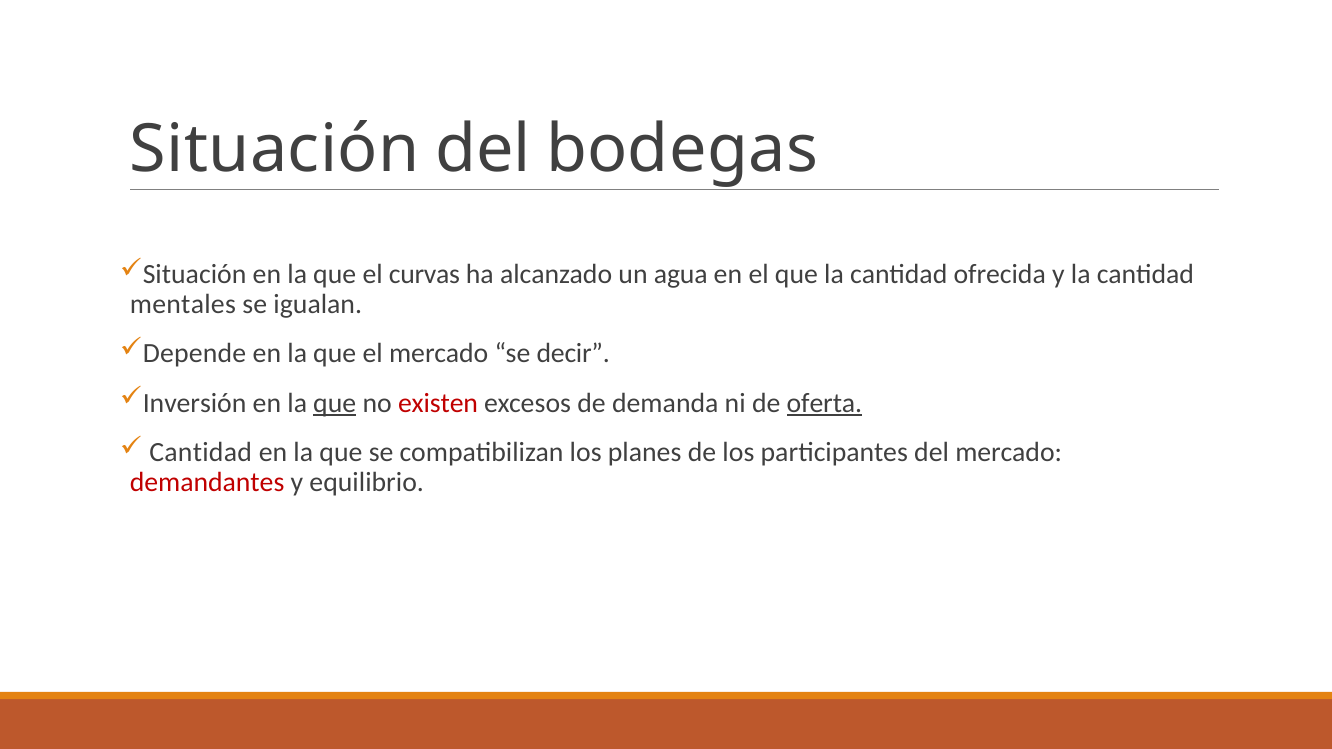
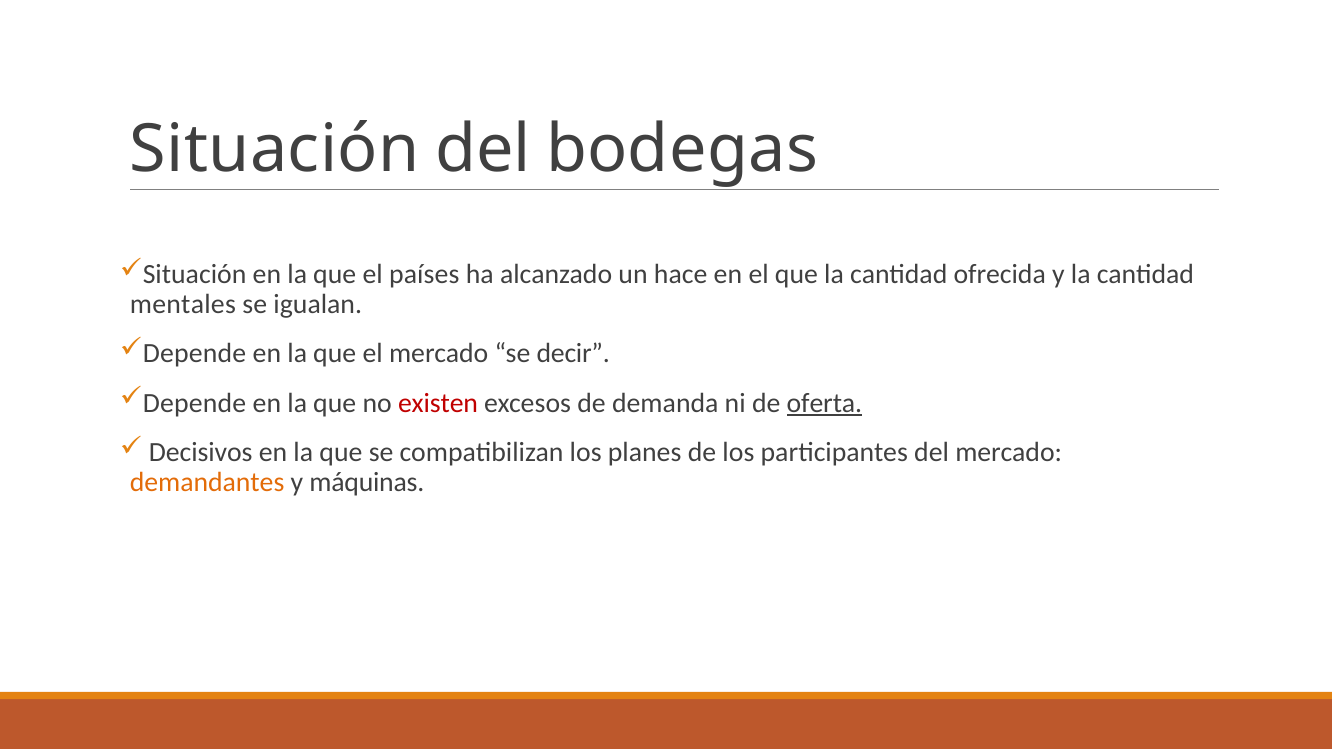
curvas: curvas -> países
agua: agua -> hace
Inversión at (195, 403): Inversión -> Depende
que at (335, 403) underline: present -> none
Cantidad at (201, 452): Cantidad -> Decisivos
demandantes colour: red -> orange
equilibrio: equilibrio -> máquinas
